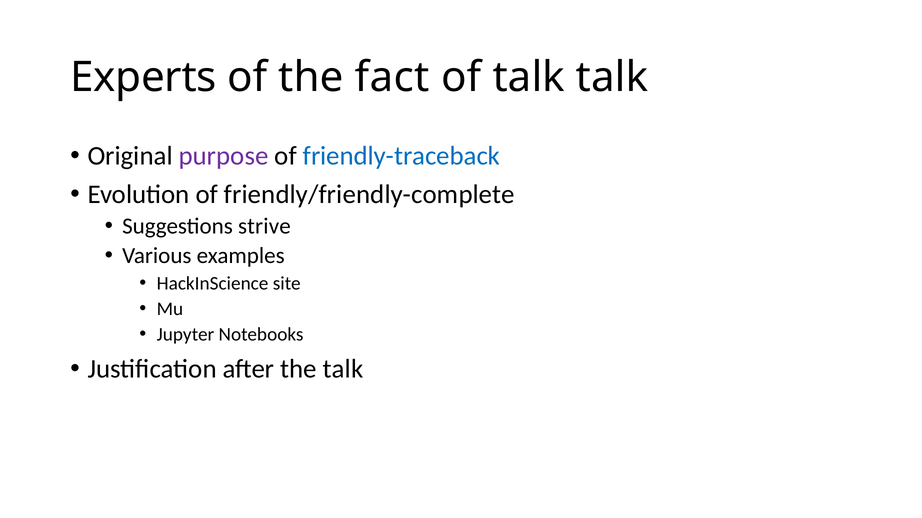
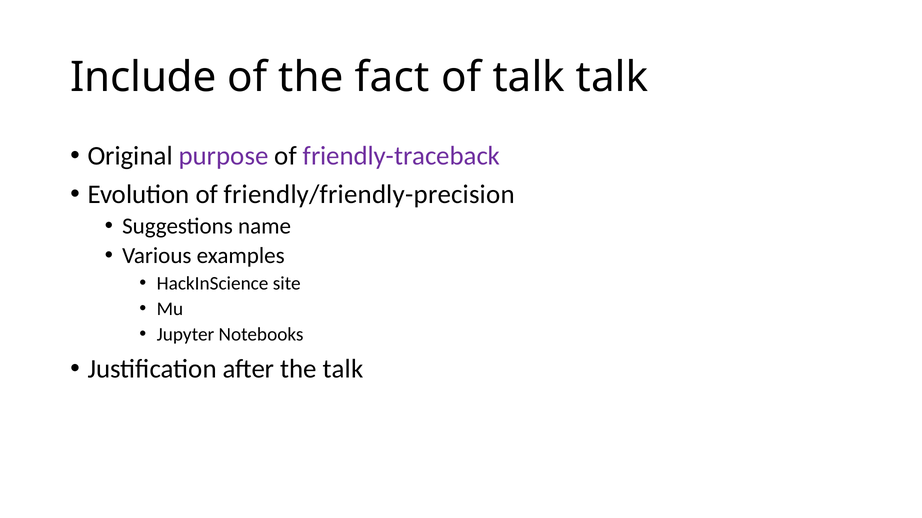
Experts: Experts -> Include
friendly-traceback colour: blue -> purple
friendly/friendly-complete: friendly/friendly-complete -> friendly/friendly-precision
strive: strive -> name
